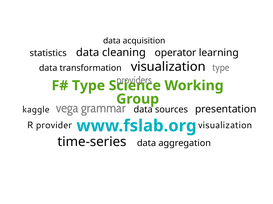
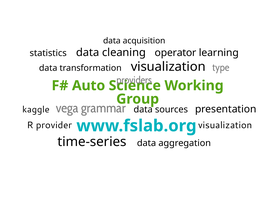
Type at (89, 86): Type -> Auto
